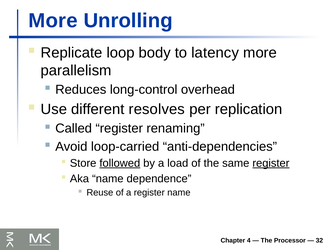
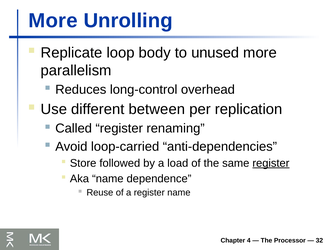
latency: latency -> unused
resolves: resolves -> between
followed underline: present -> none
